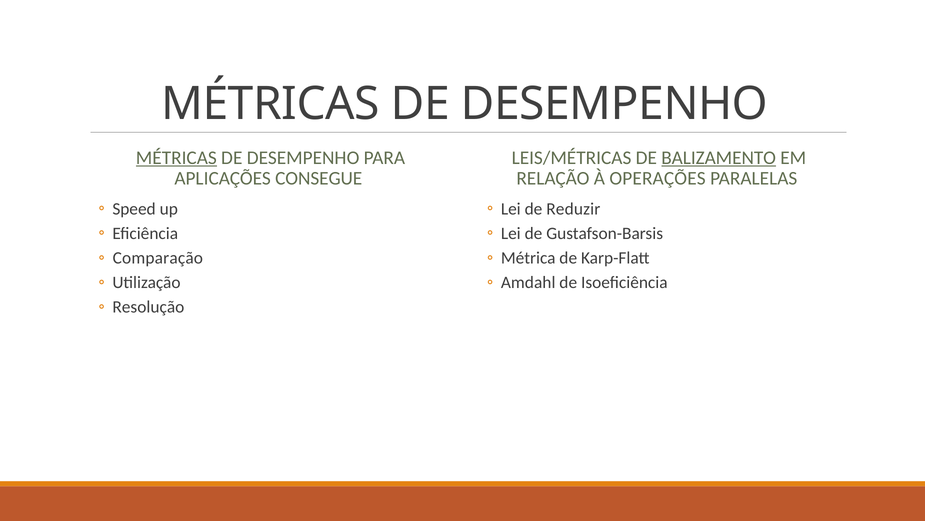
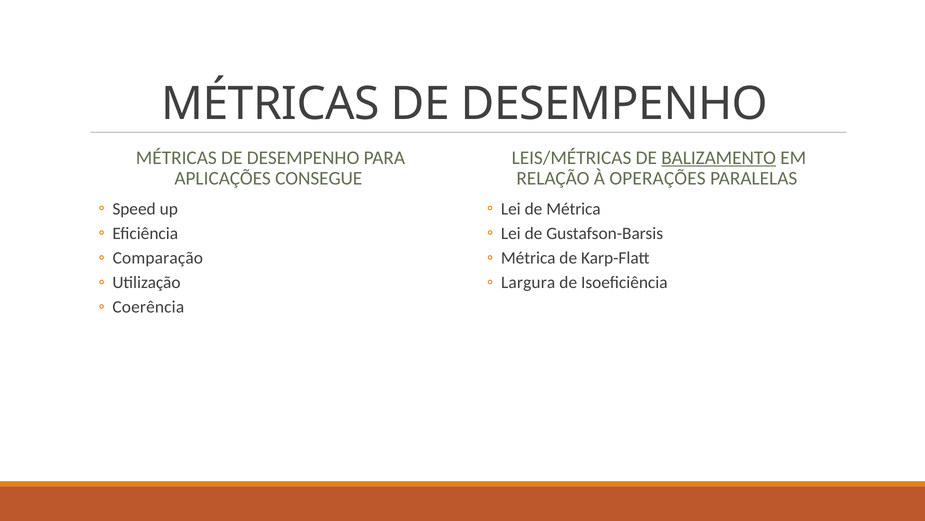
MÉTRICAS at (176, 157) underline: present -> none
de Reduzir: Reduzir -> Métrica
Amdahl: Amdahl -> Largura
Resolução: Resolução -> Coerência
